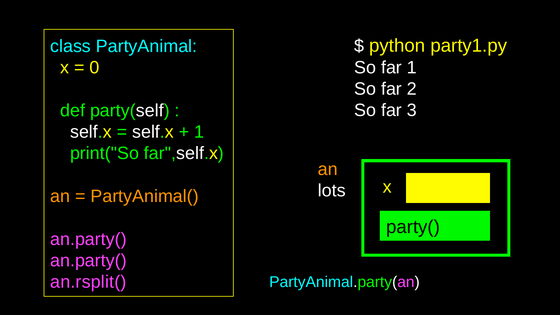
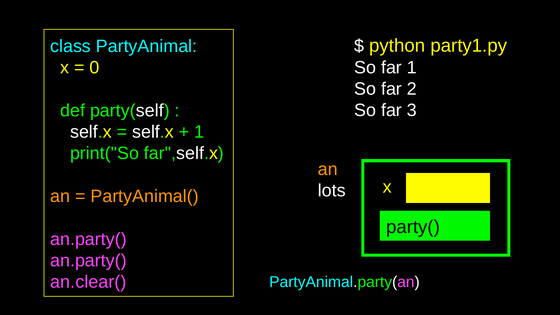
an.rsplit(: an.rsplit( -> an.clear(
